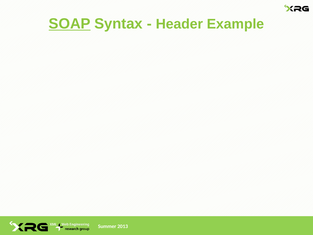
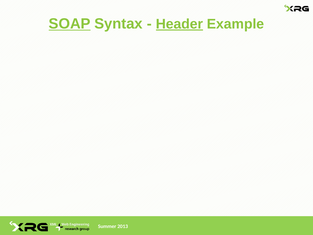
Header underline: none -> present
